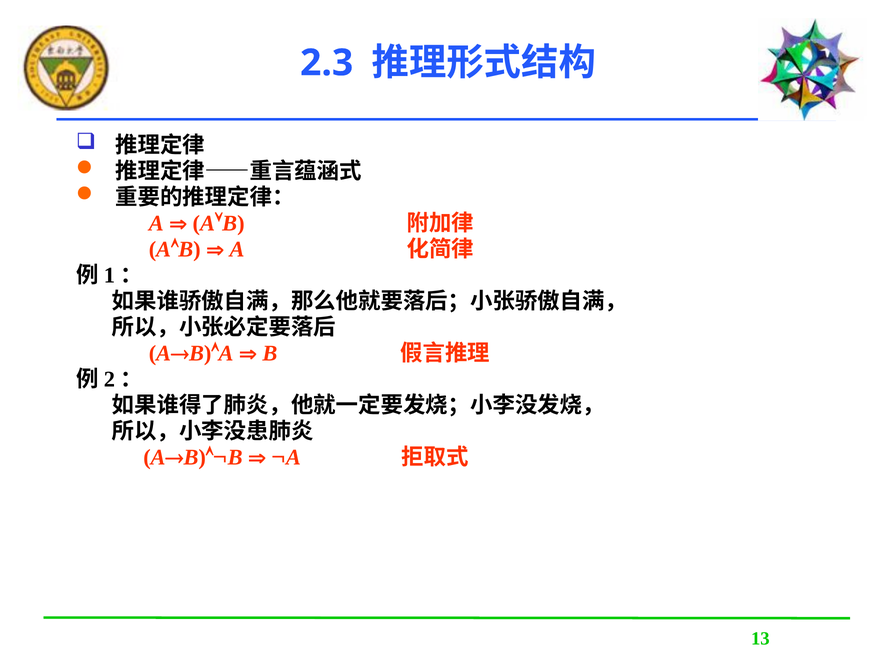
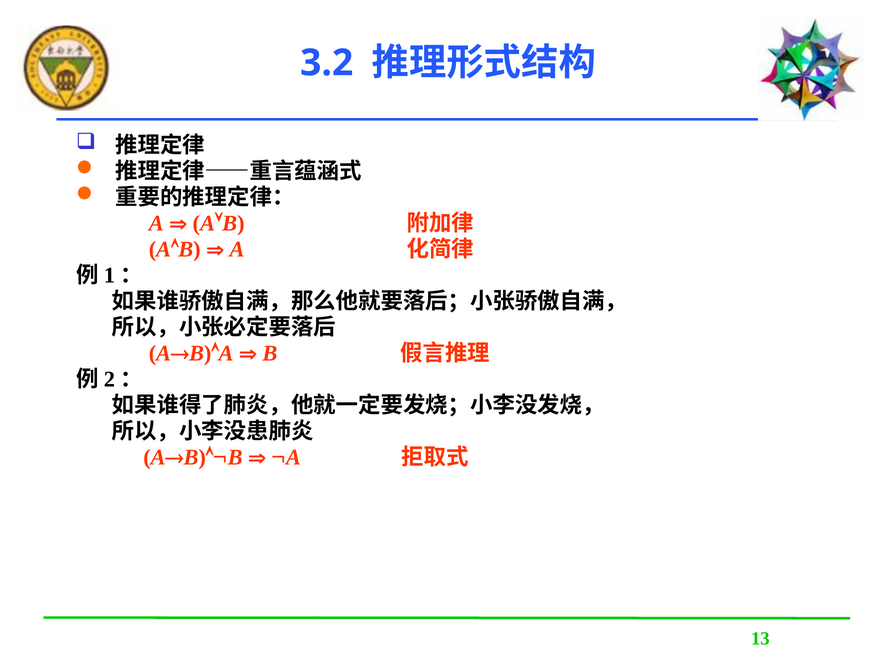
2.3: 2.3 -> 3.2
